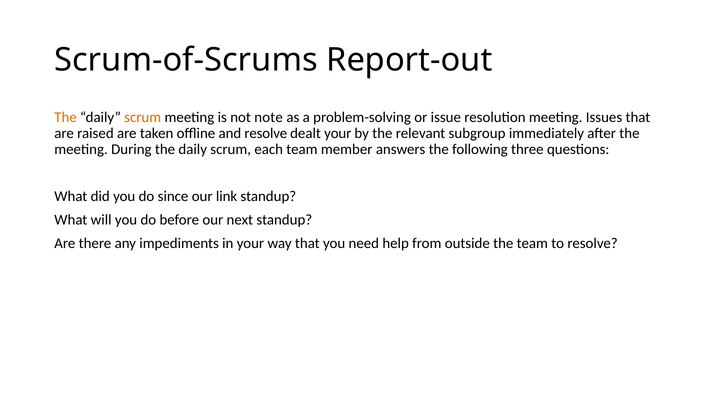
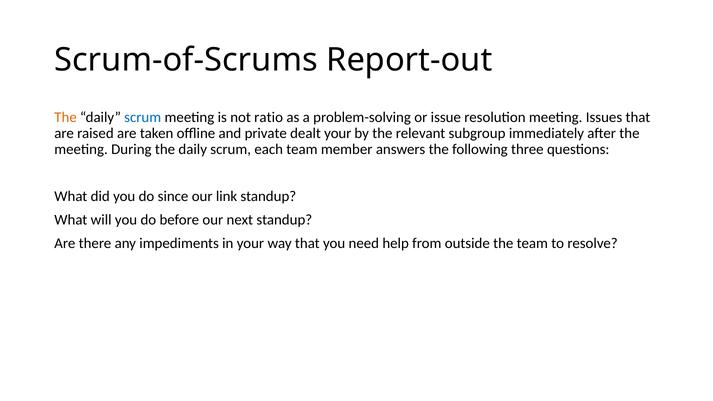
scrum at (143, 117) colour: orange -> blue
note: note -> ratio
and resolve: resolve -> private
